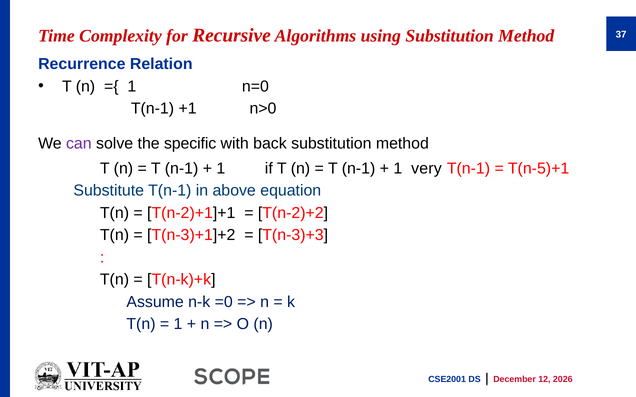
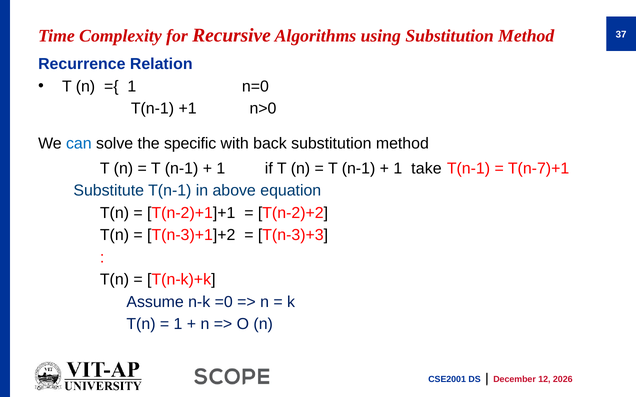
can colour: purple -> blue
very: very -> take
T(n-5)+1: T(n-5)+1 -> T(n-7)+1
